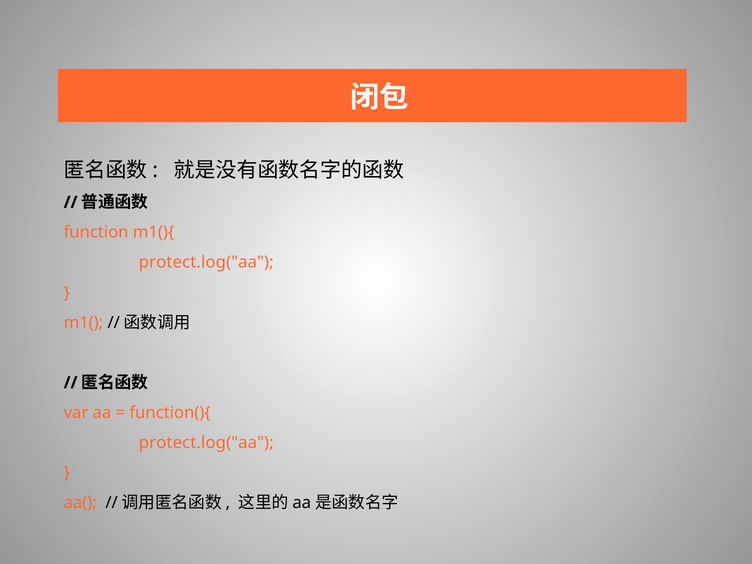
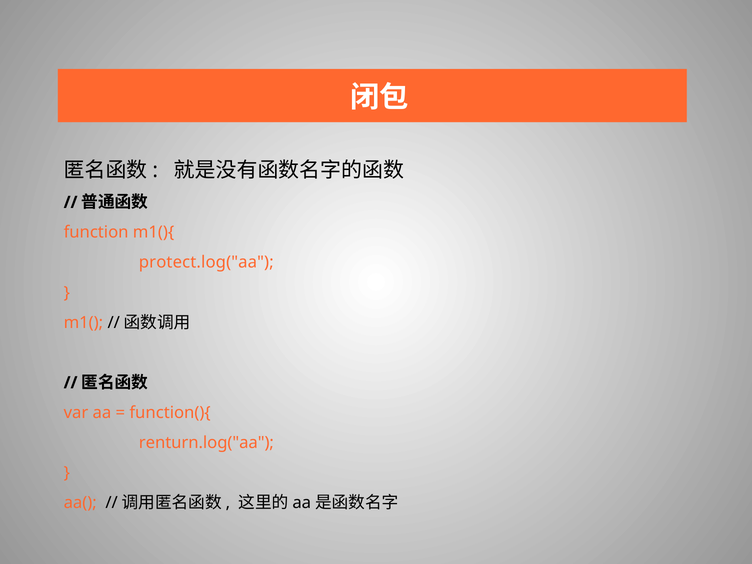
protect.log("aa at (206, 443): protect.log("aa -> renturn.log("aa
